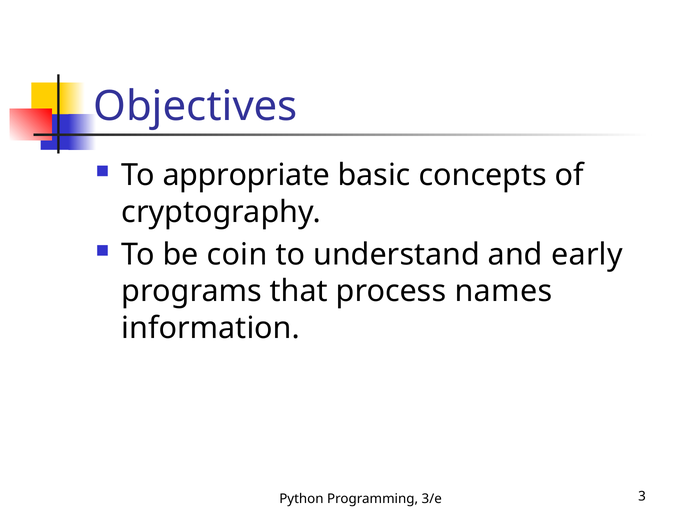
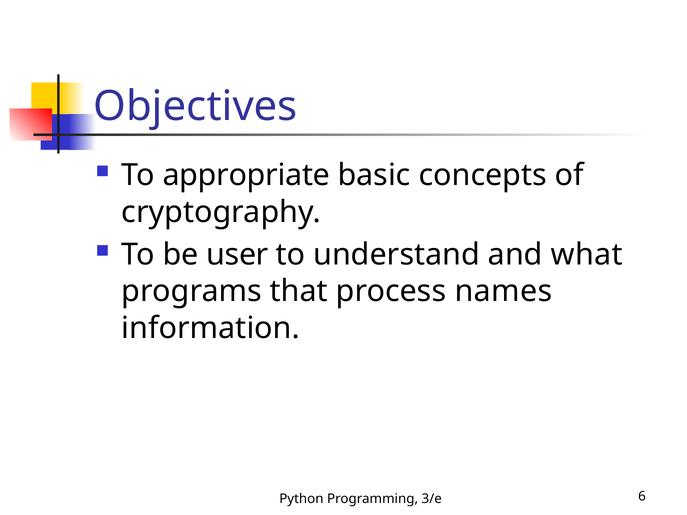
coin: coin -> user
early: early -> what
3: 3 -> 6
